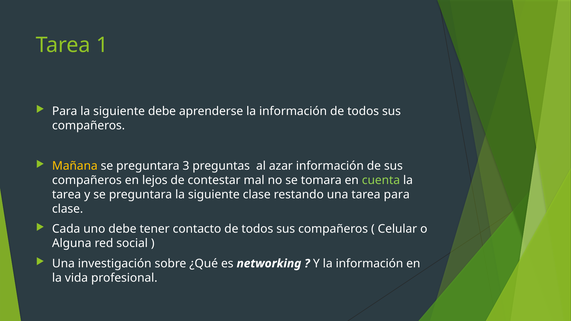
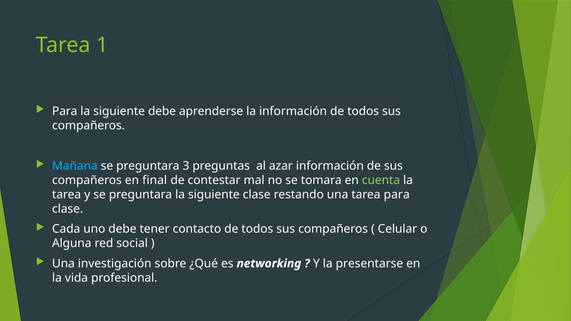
Mañana colour: yellow -> light blue
lejos: lejos -> final
Y la información: información -> presentarse
